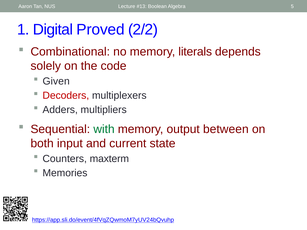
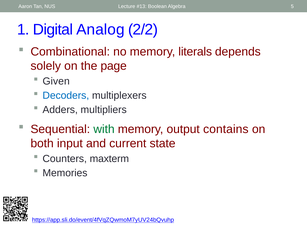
Proved: Proved -> Analog
code: code -> page
Decoders colour: red -> blue
between: between -> contains
